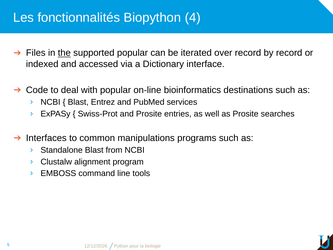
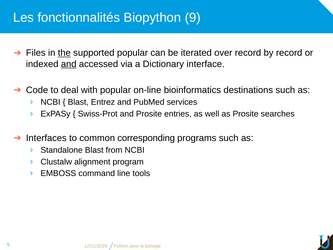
4: 4 -> 9
and at (69, 64) underline: none -> present
manipulations: manipulations -> corresponding
